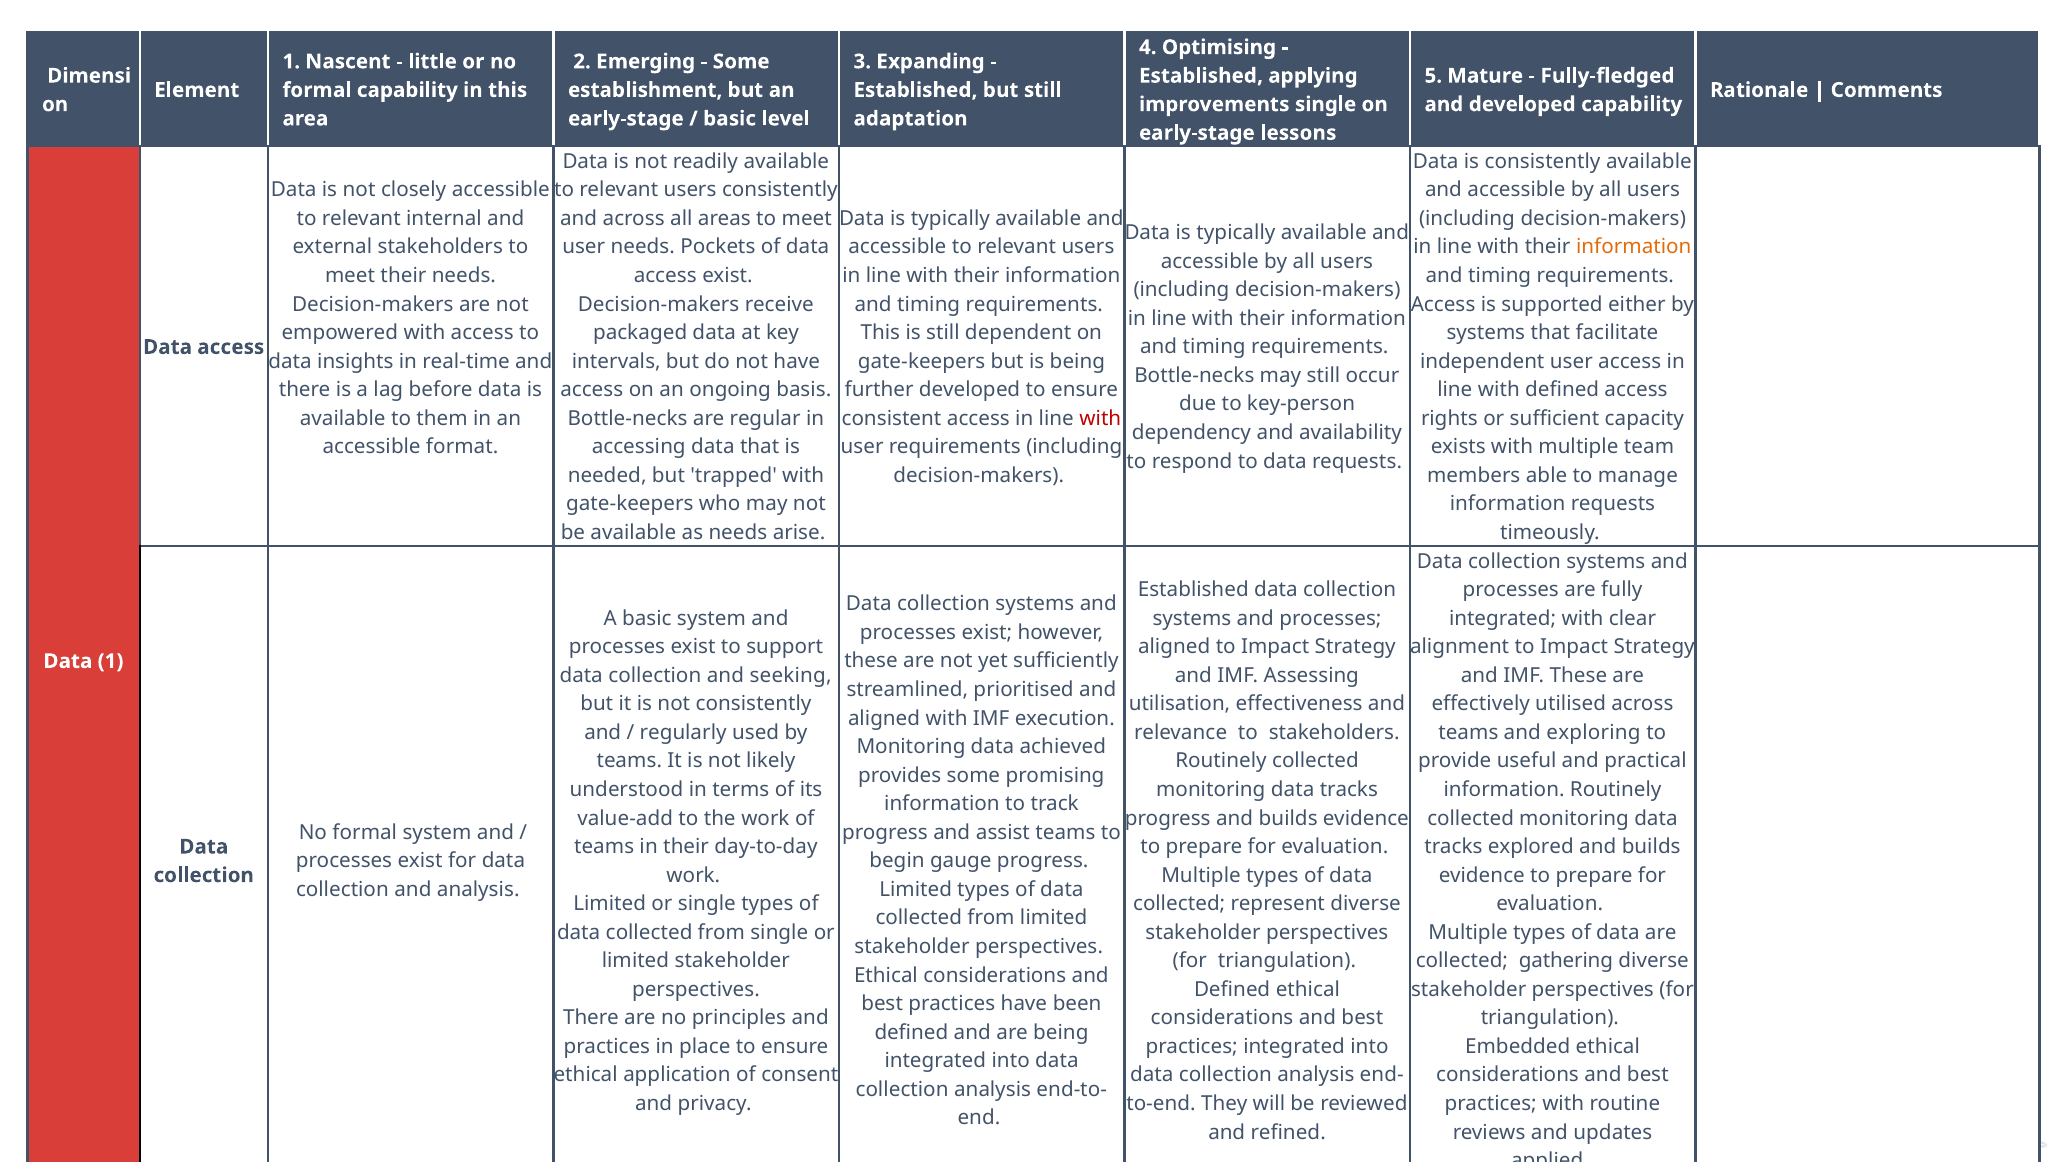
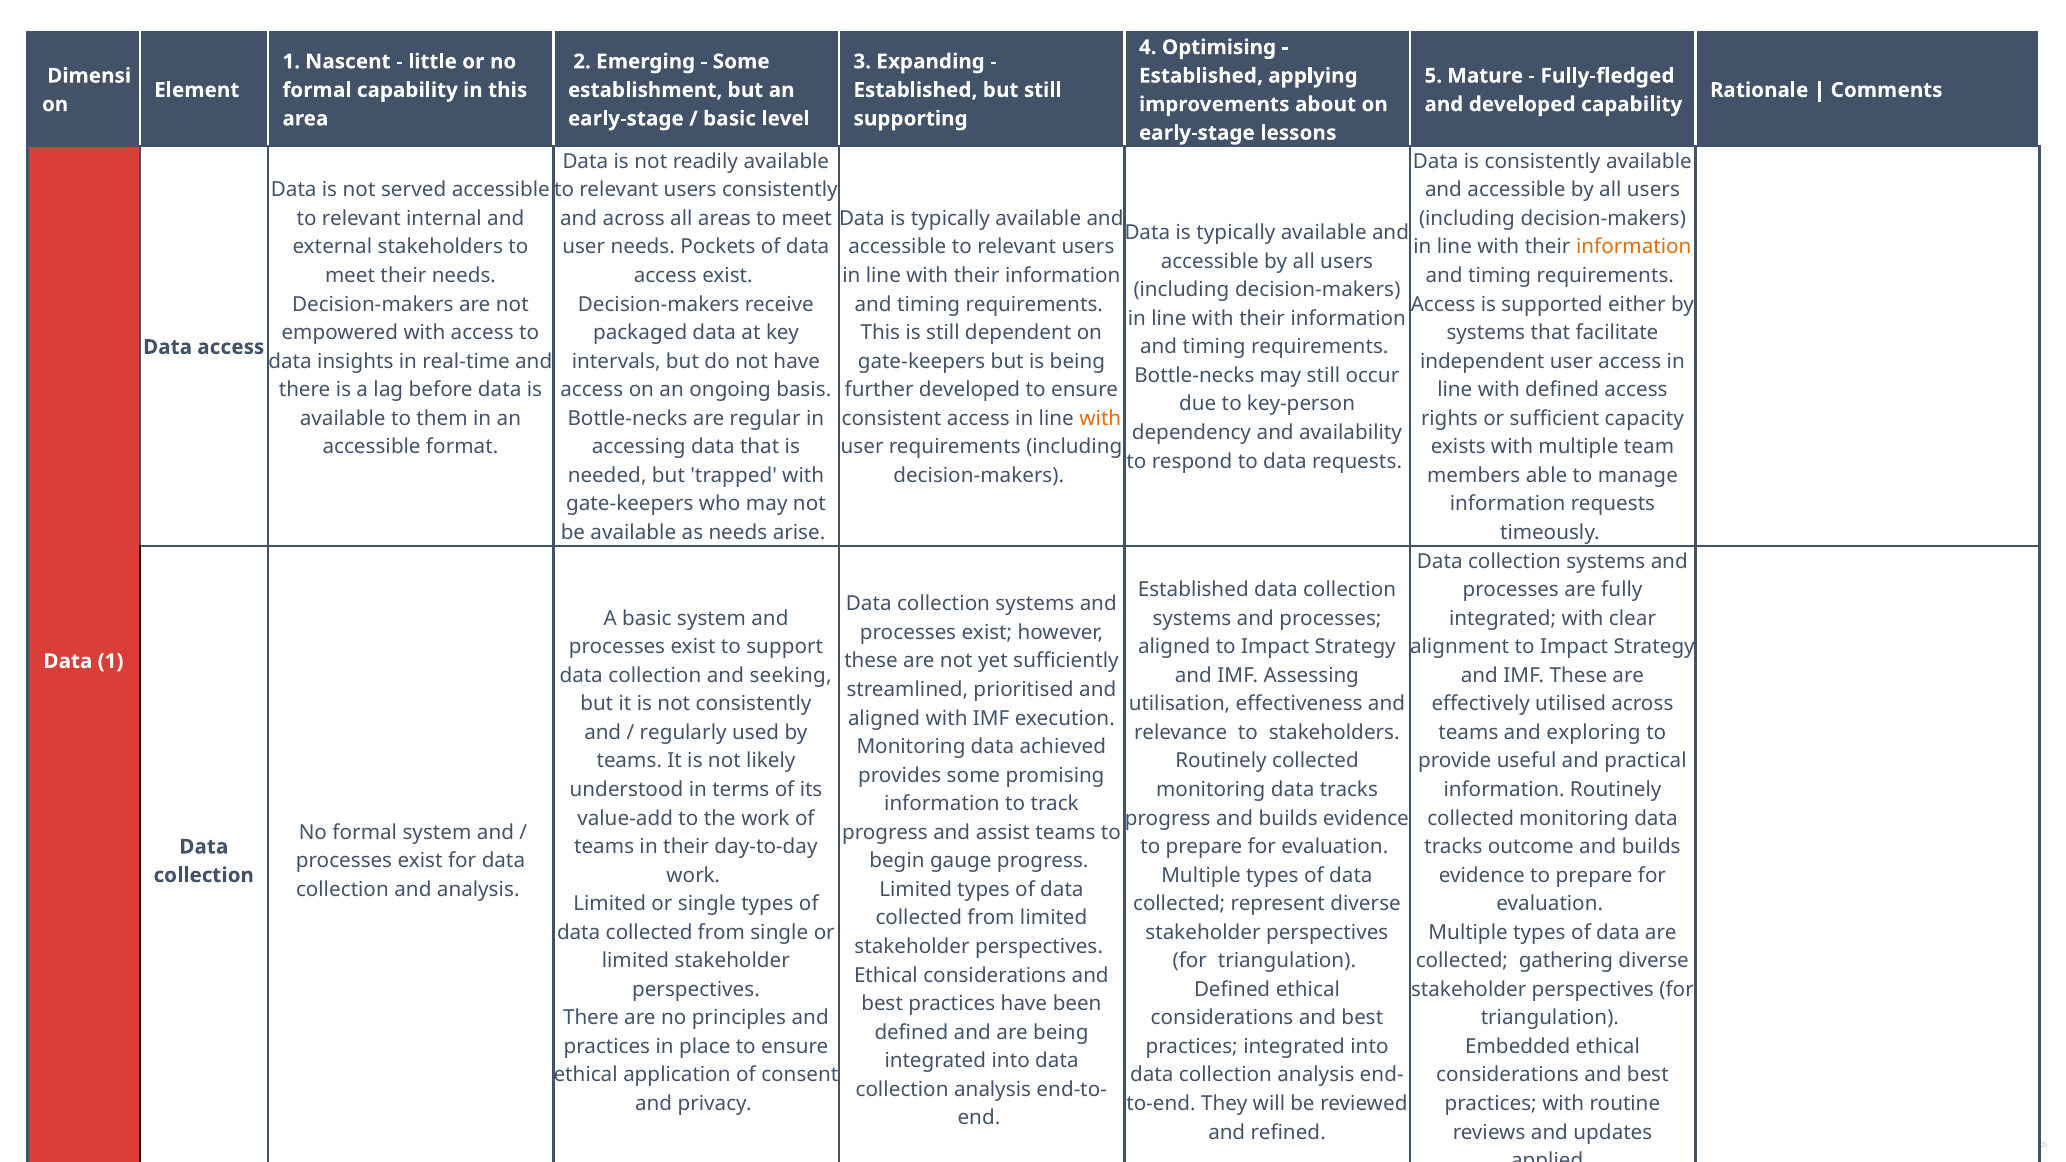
improvements single: single -> about
adaptation: adaptation -> supporting
closely: closely -> served
with at (1100, 419) colour: red -> orange
explored: explored -> outcome
